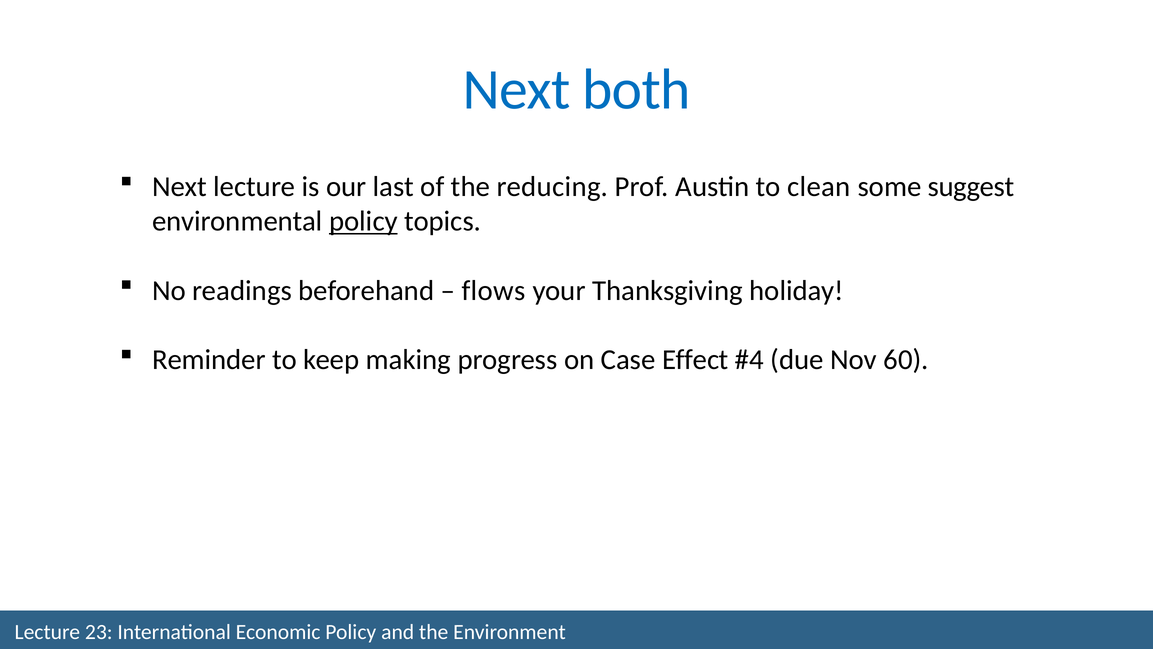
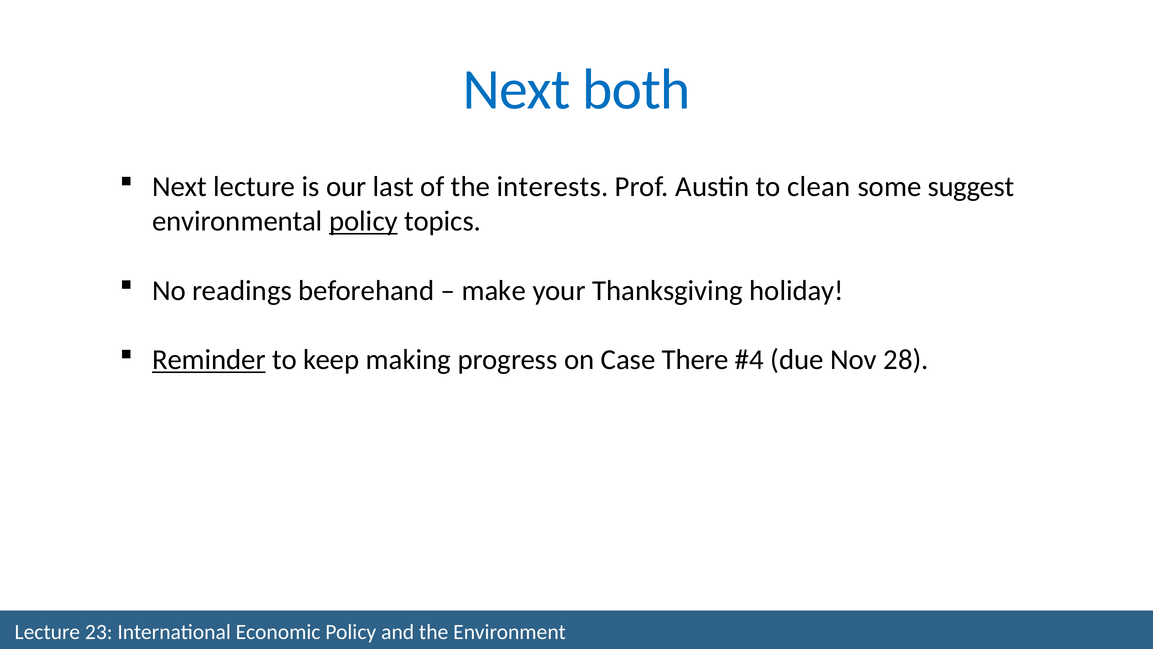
reducing: reducing -> interests
flows: flows -> make
Reminder underline: none -> present
Effect: Effect -> There
60: 60 -> 28
